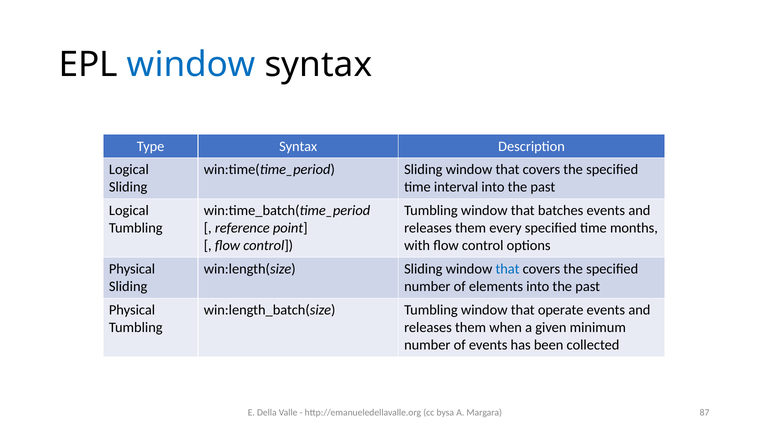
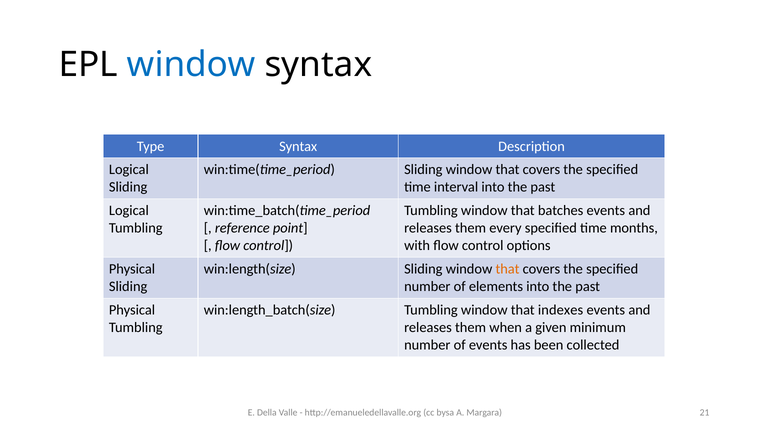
that at (508, 269) colour: blue -> orange
operate: operate -> indexes
87: 87 -> 21
